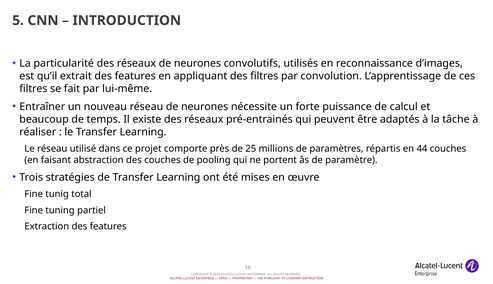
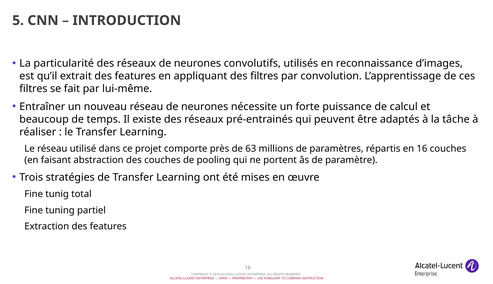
25: 25 -> 63
en 44: 44 -> 16
